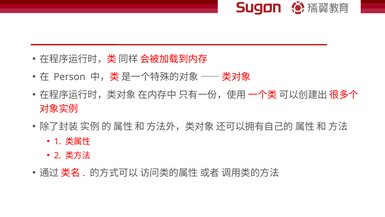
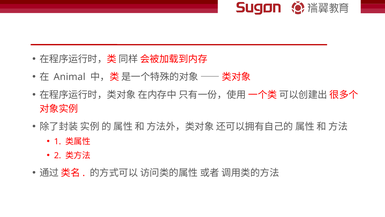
Person: Person -> Animal
